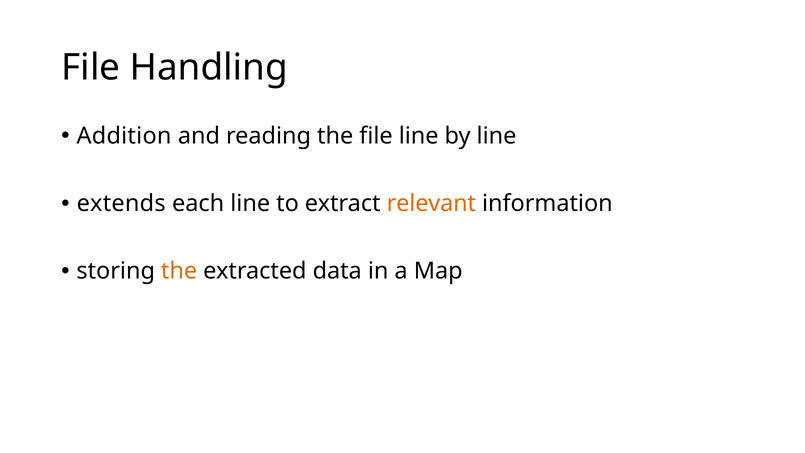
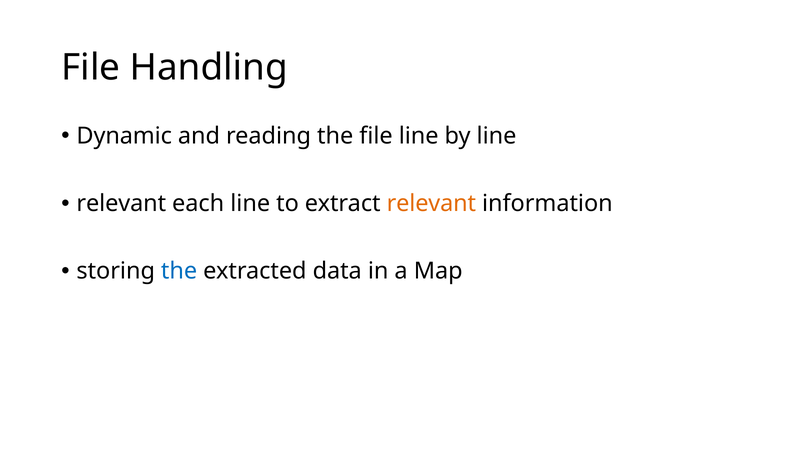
Addition: Addition -> Dynamic
extends at (121, 204): extends -> relevant
the at (179, 271) colour: orange -> blue
